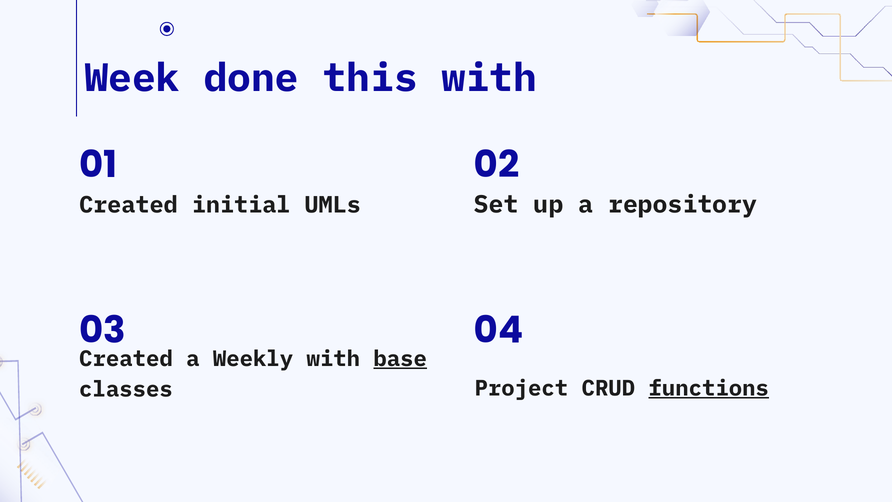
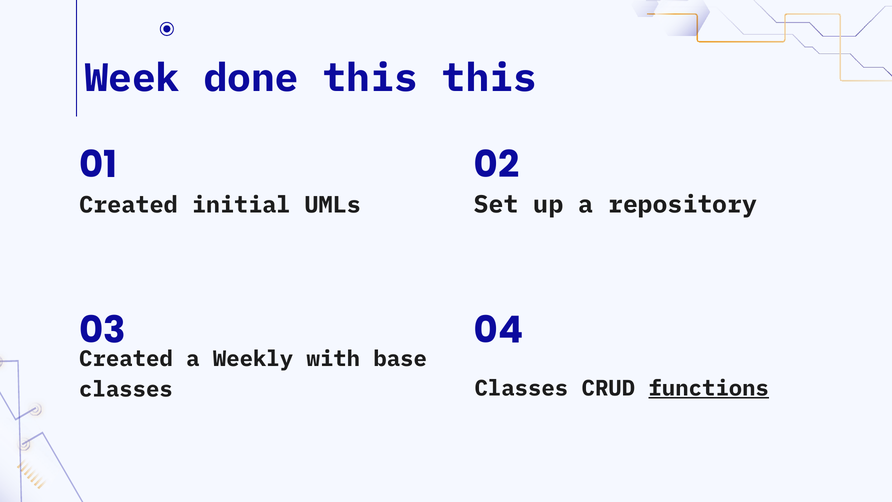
this with: with -> this
base underline: present -> none
Project at (521, 388): Project -> Classes
